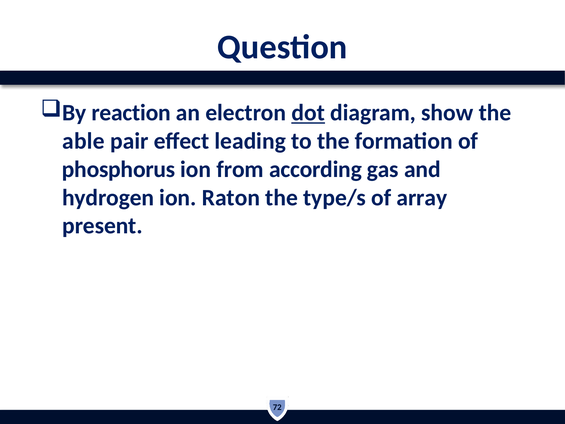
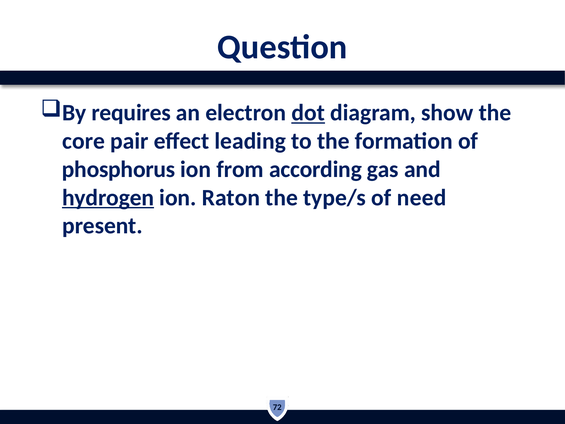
reaction: reaction -> requires
able: able -> core
hydrogen underline: none -> present
array: array -> need
